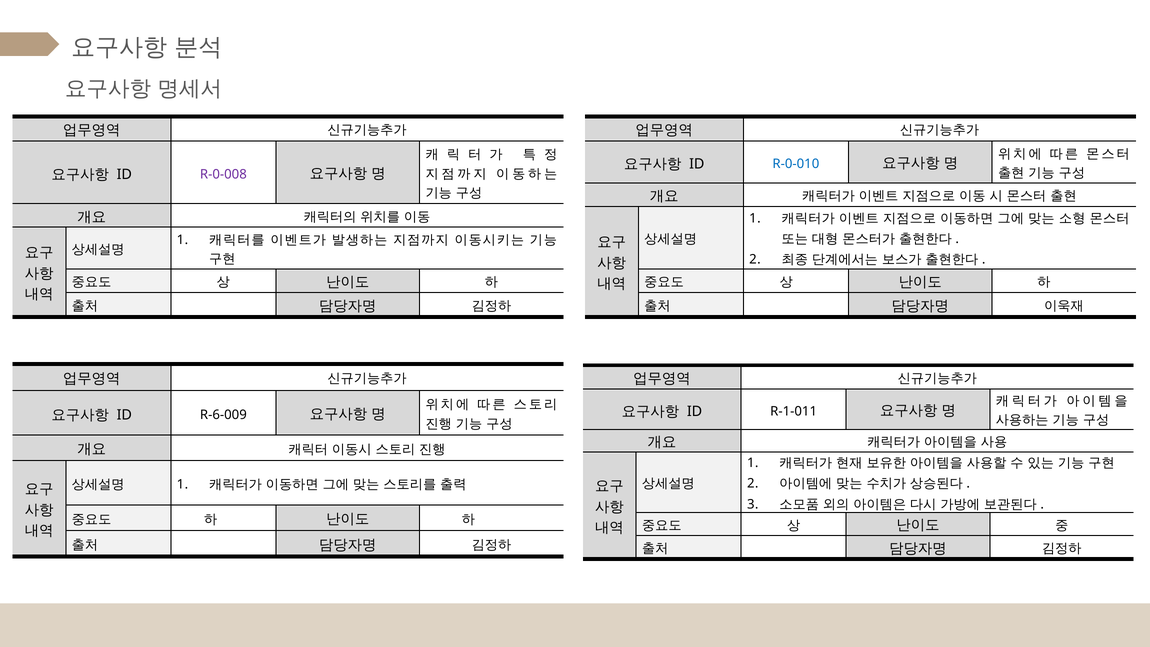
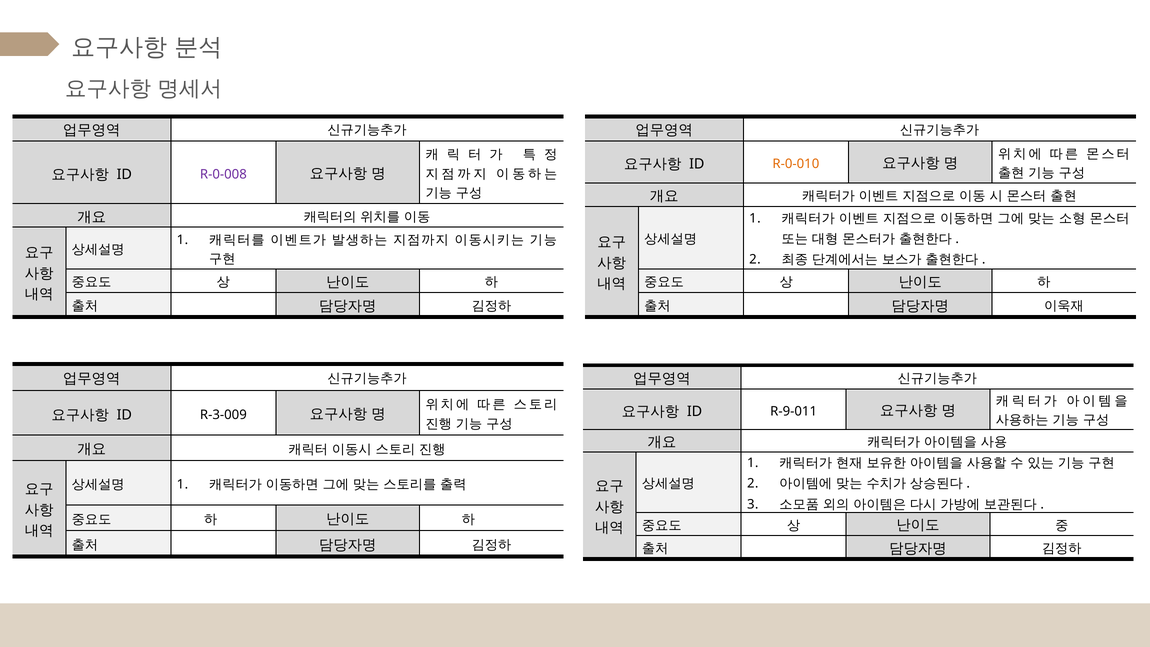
R-0-010 colour: blue -> orange
R-1-011: R-1-011 -> R-9-011
R-6-009: R-6-009 -> R-3-009
